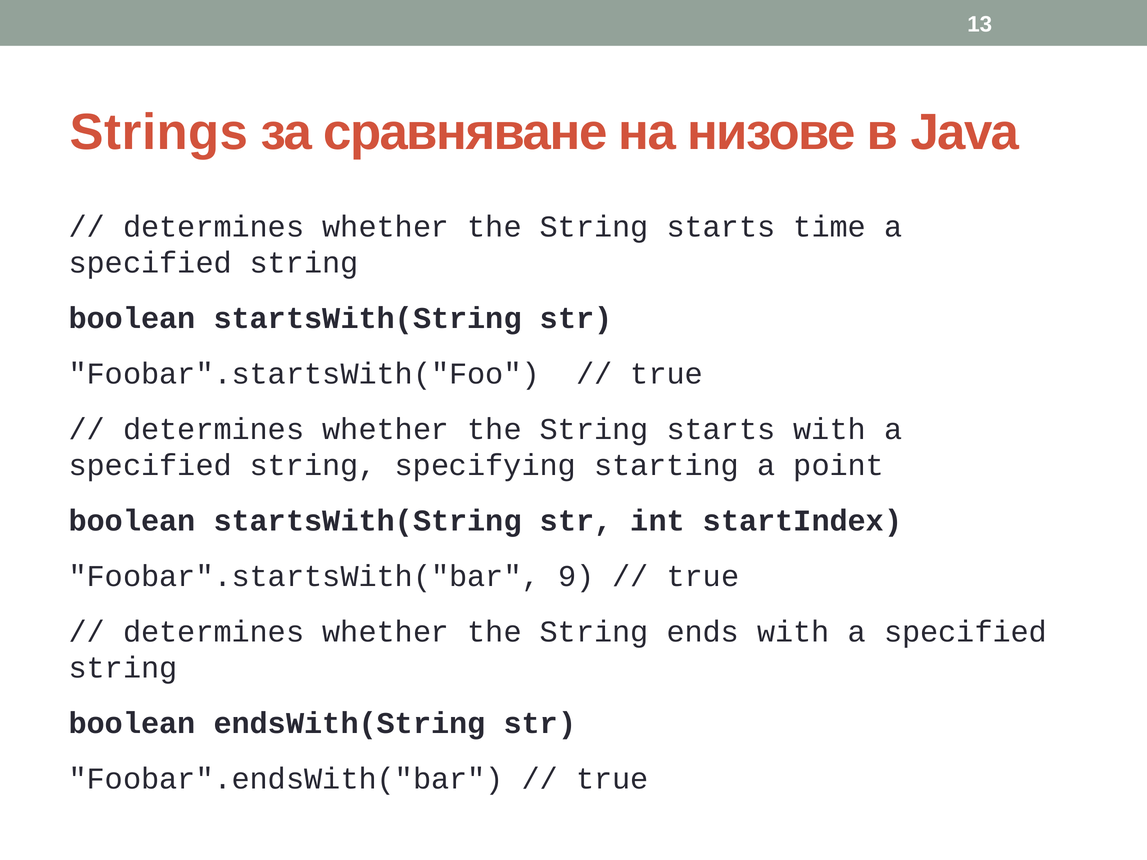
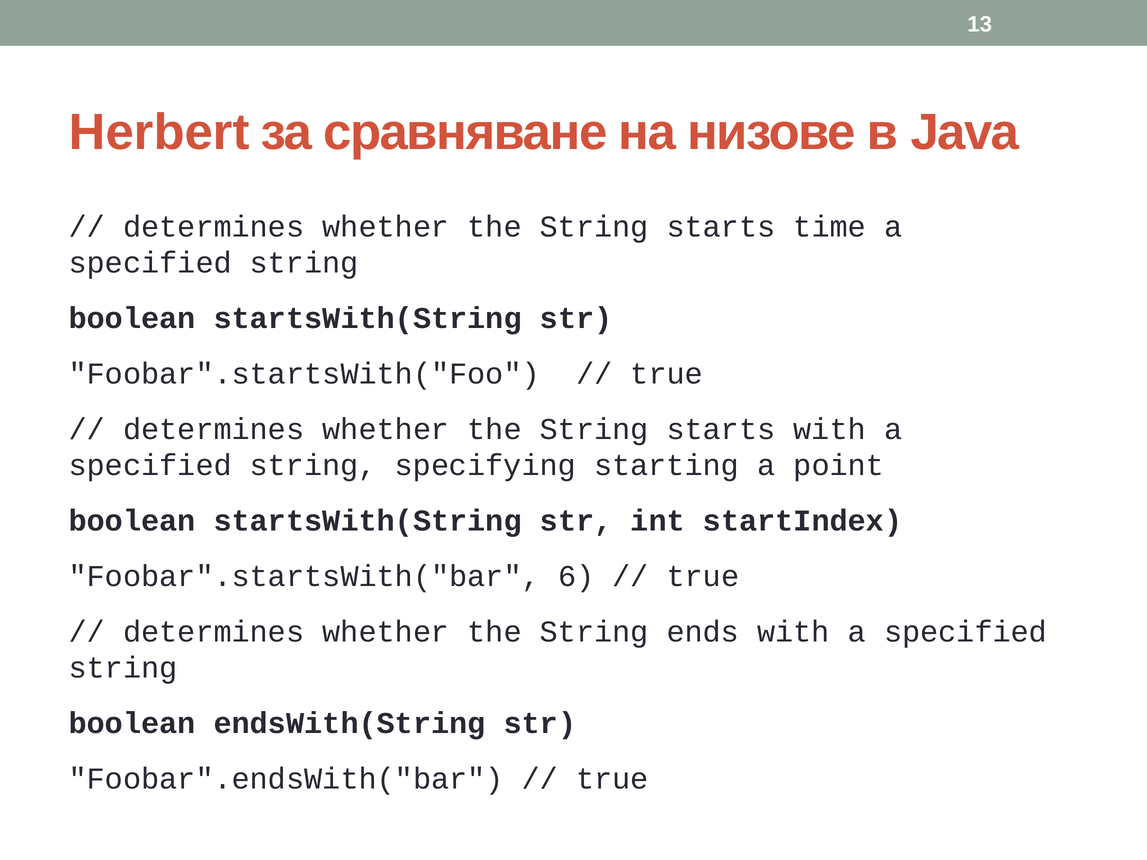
Strings: Strings -> Herbert
9: 9 -> 6
